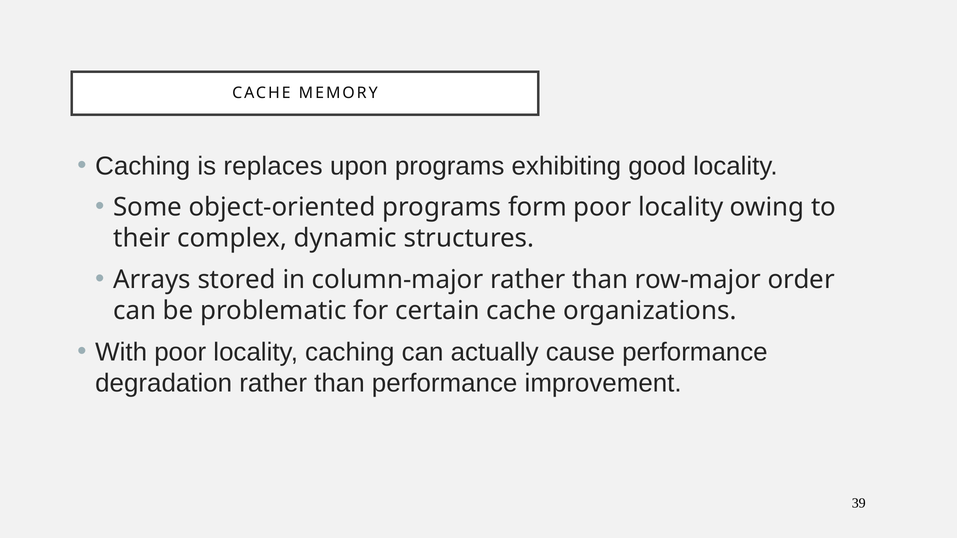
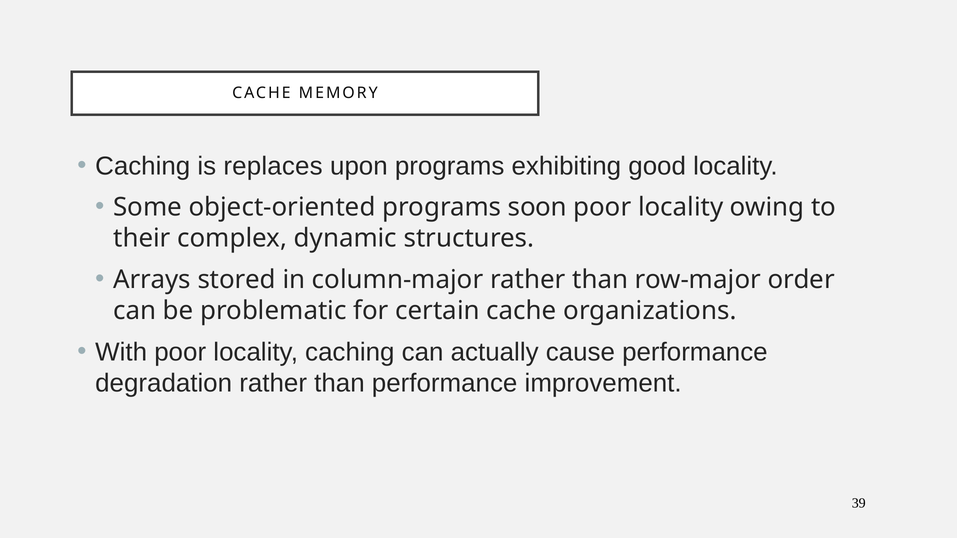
form: form -> soon
